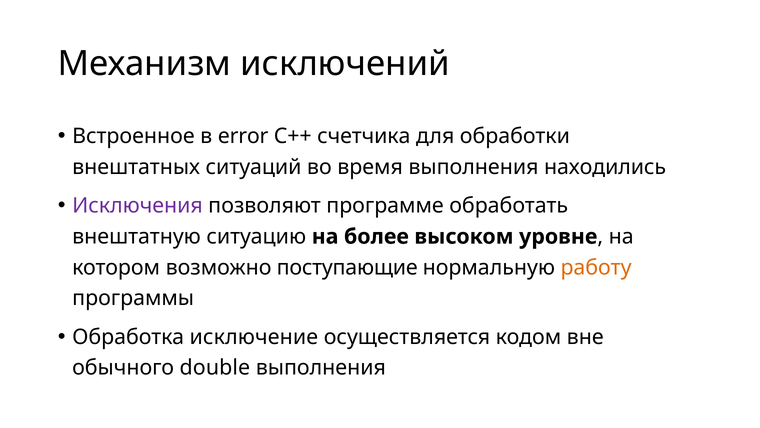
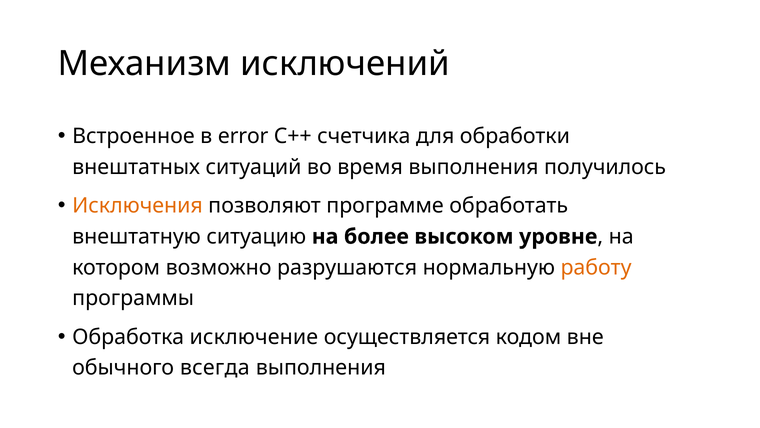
находились: находились -> получилось
Исключения colour: purple -> orange
поступающие: поступающие -> разрушаются
double: double -> всегда
